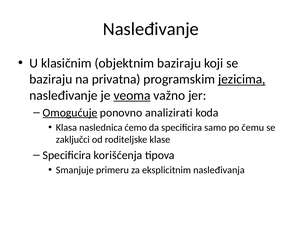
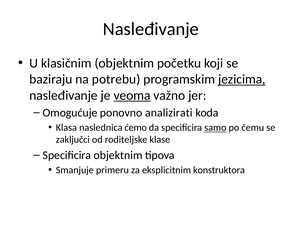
objektnim baziraju: baziraju -> početku
privatna: privatna -> potrebu
Omogućuje underline: present -> none
samo underline: none -> present
Specificira korišćenja: korišćenja -> objektnim
nasleđivanja: nasleđivanja -> konstruktora
